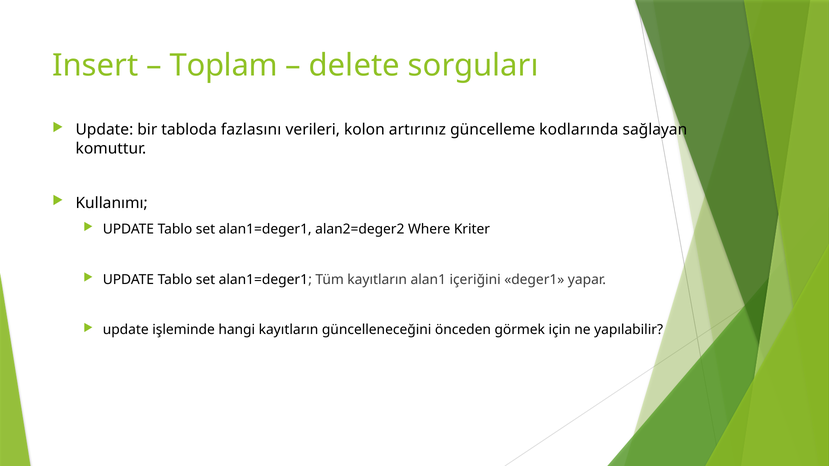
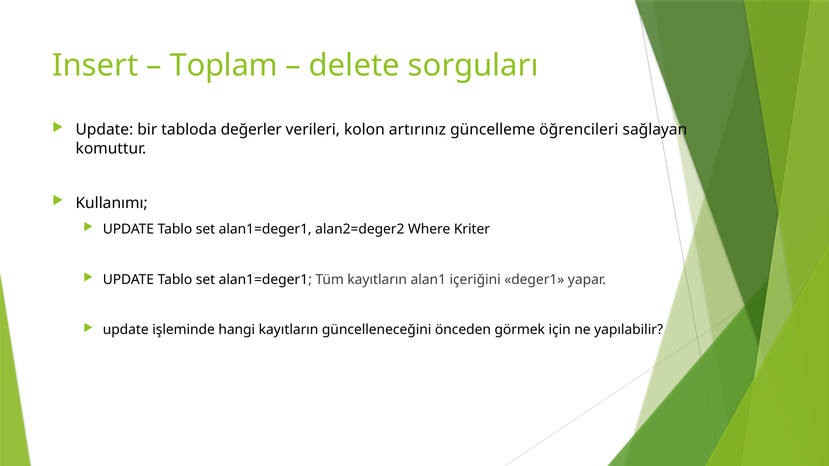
fazlasını: fazlasını -> değerler
kodlarında: kodlarında -> öğrencileri
